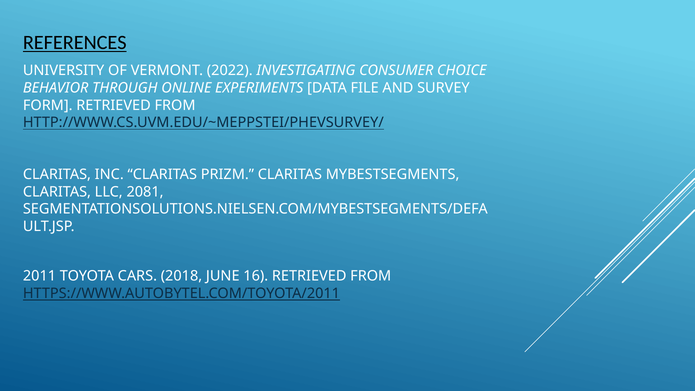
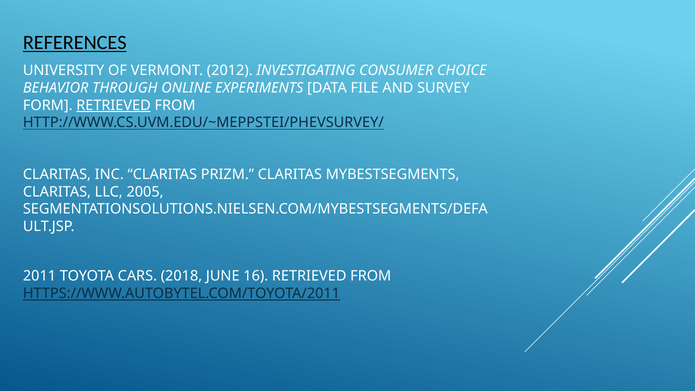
2022: 2022 -> 2012
RETRIEVED at (114, 105) underline: none -> present
2081: 2081 -> 2005
